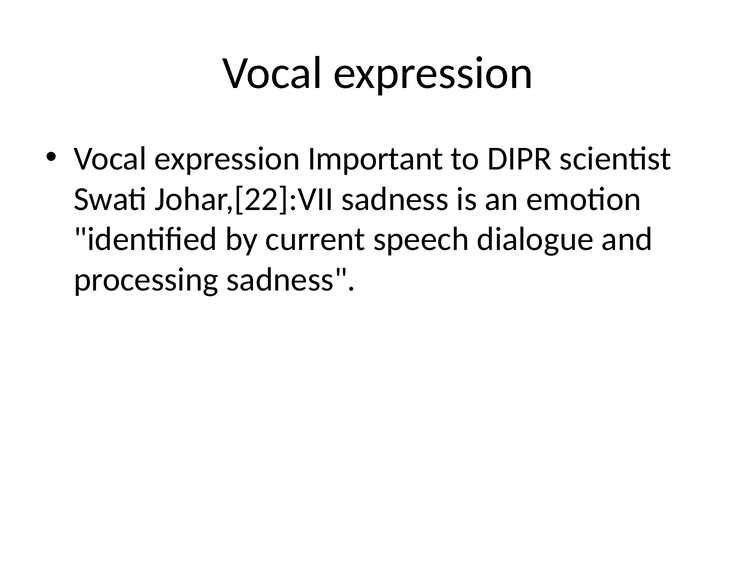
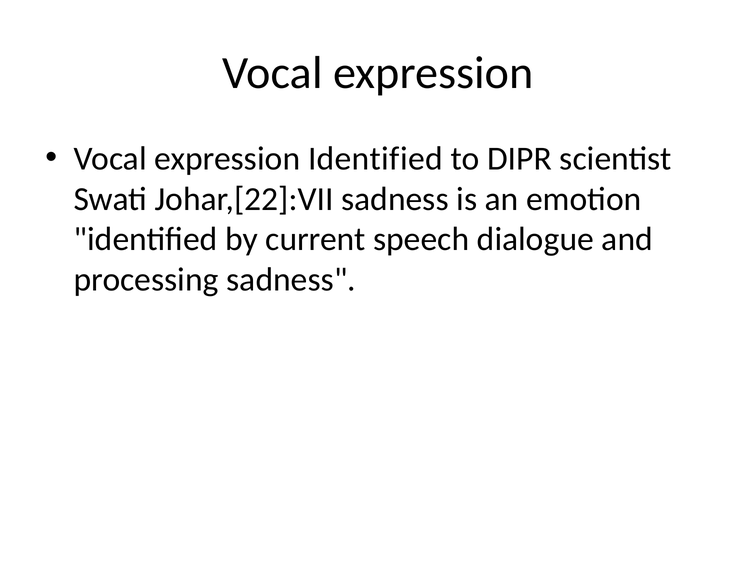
expression Important: Important -> Identified
